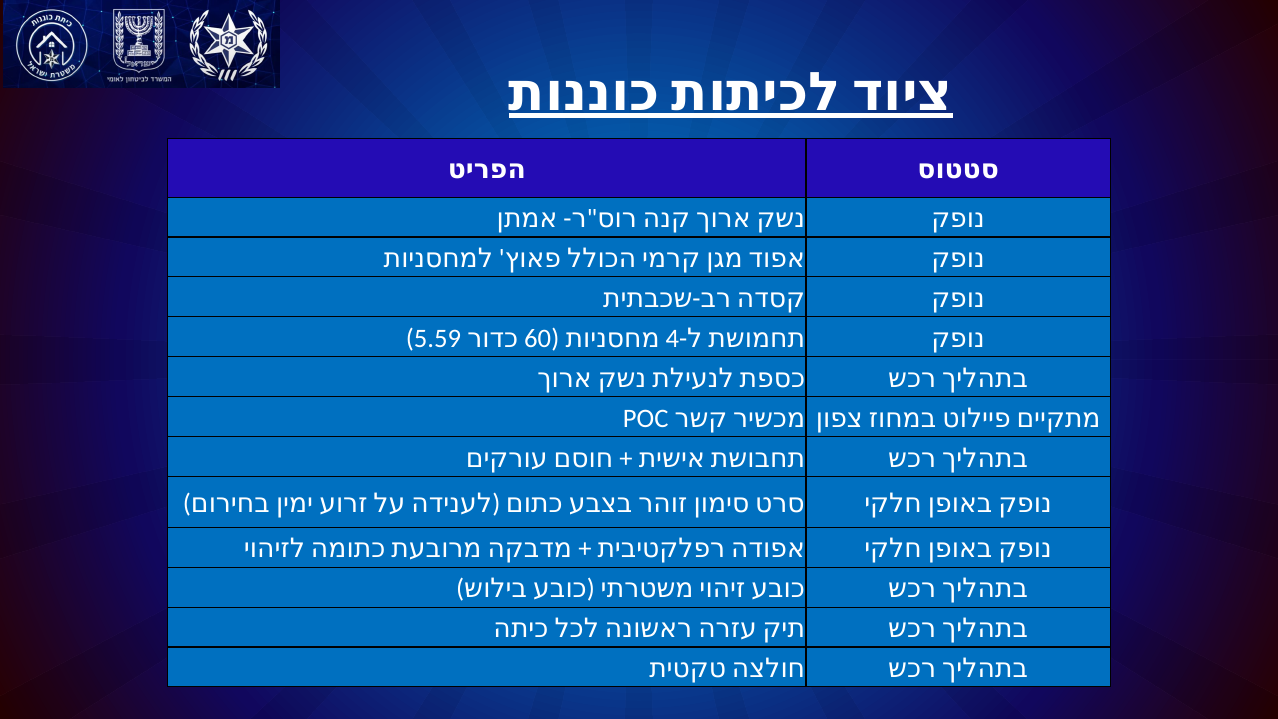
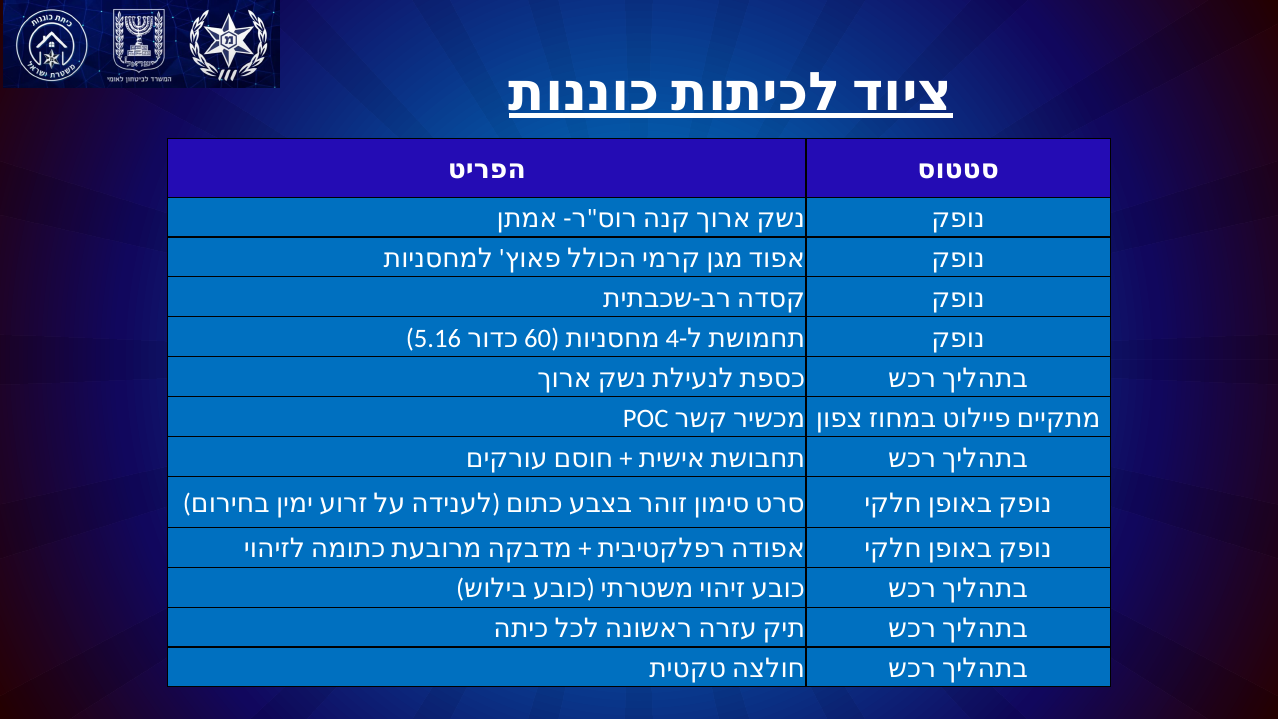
5.59: 5.59 -> 5.16
